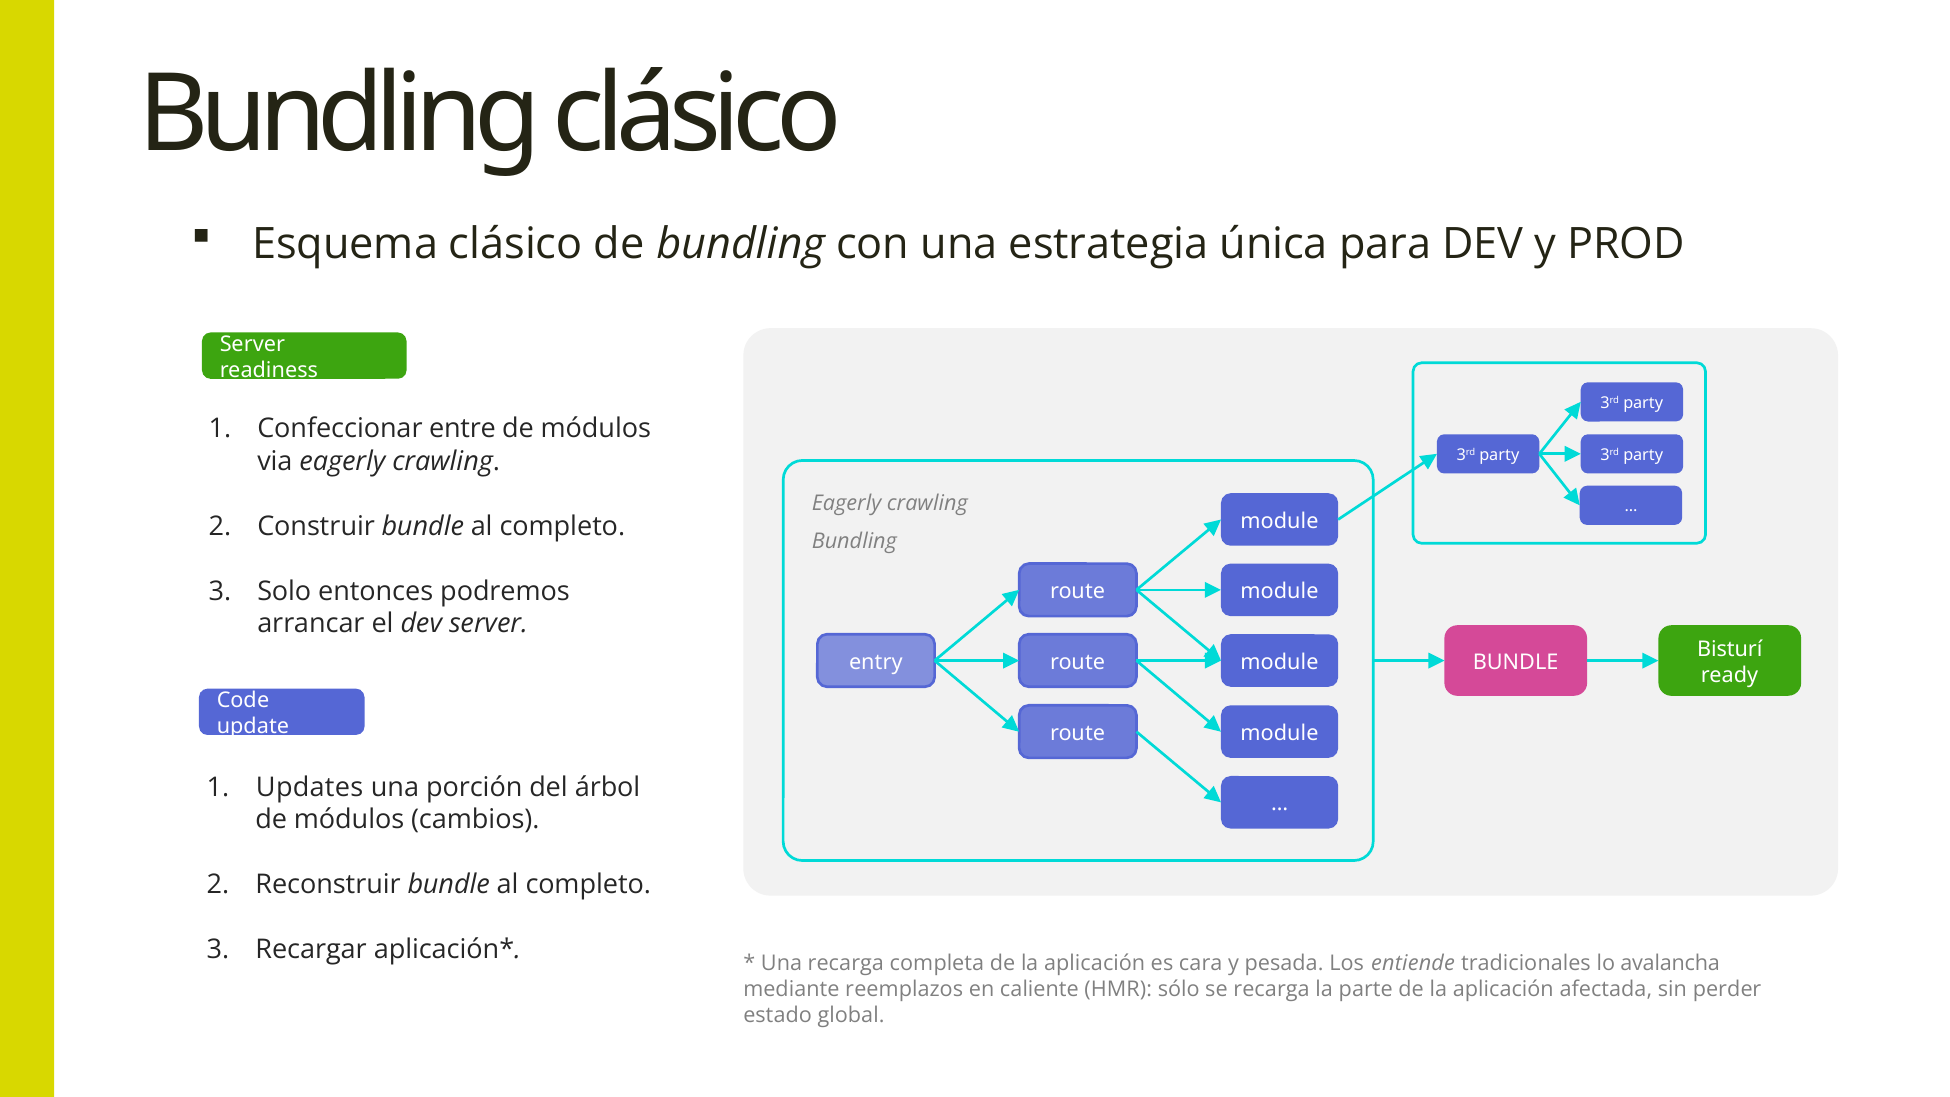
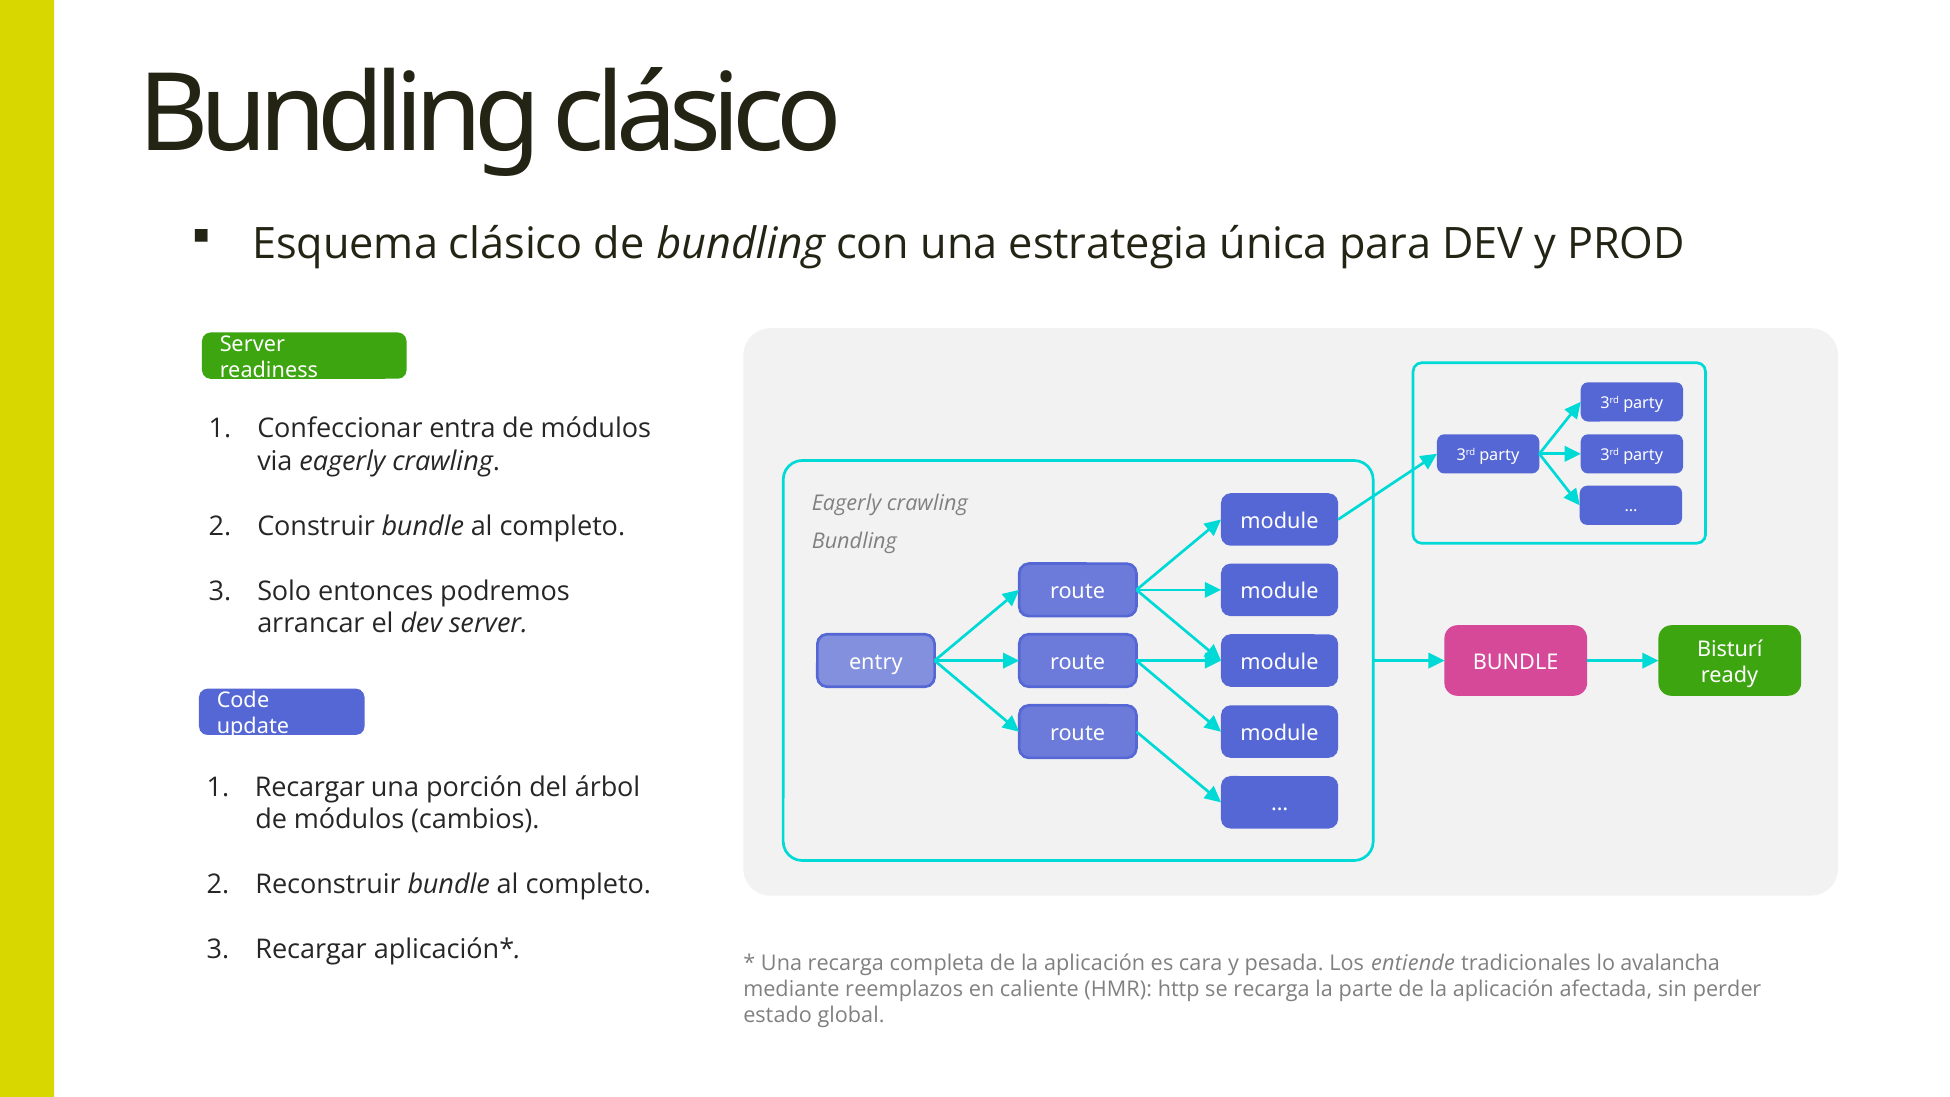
entre: entre -> entra
Updates at (310, 787): Updates -> Recargar
sólo: sólo -> http
